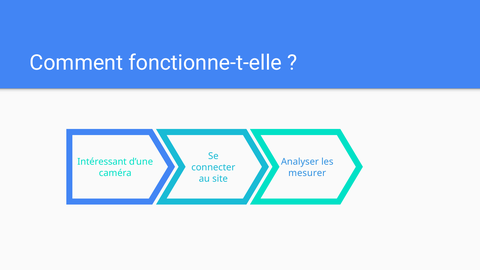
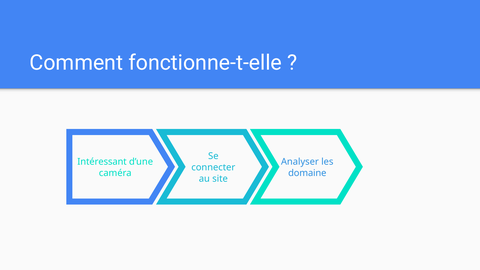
mesurer: mesurer -> domaine
